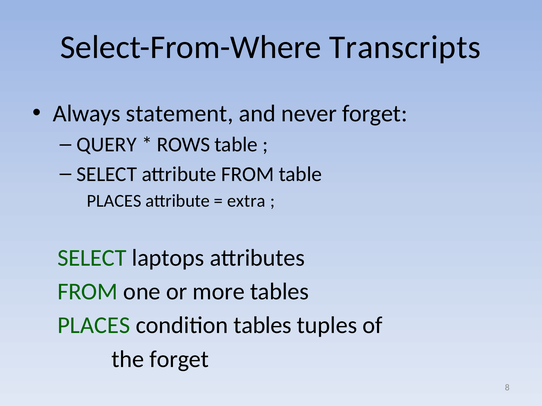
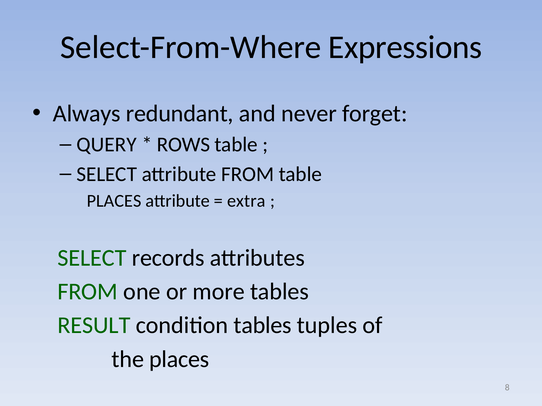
Transcripts: Transcripts -> Expressions
statement: statement -> redundant
laptops: laptops -> records
PLACES at (94, 326): PLACES -> RESULT
the forget: forget -> places
